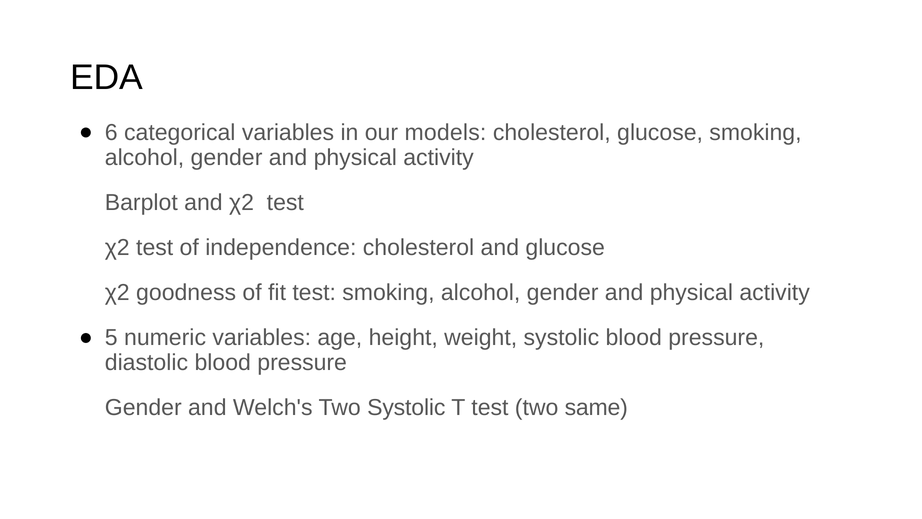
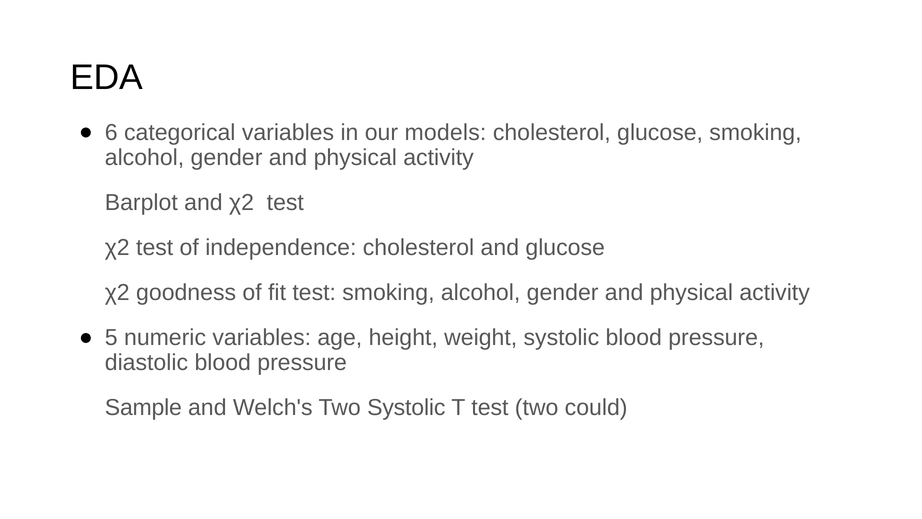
Gender at (143, 408): Gender -> Sample
same: same -> could
